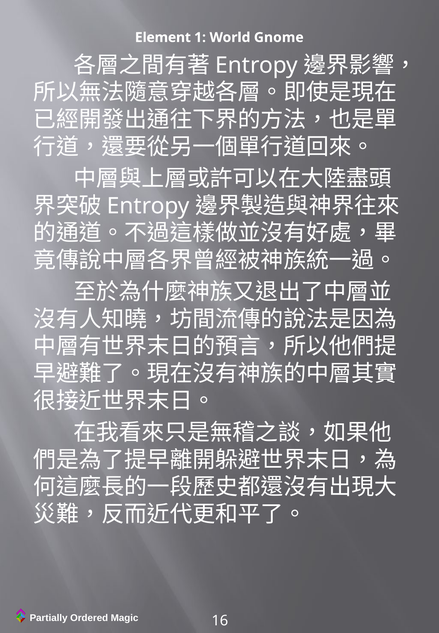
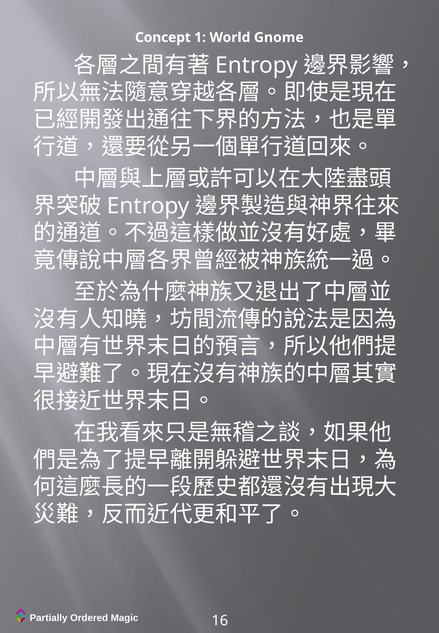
Element: Element -> Concept
